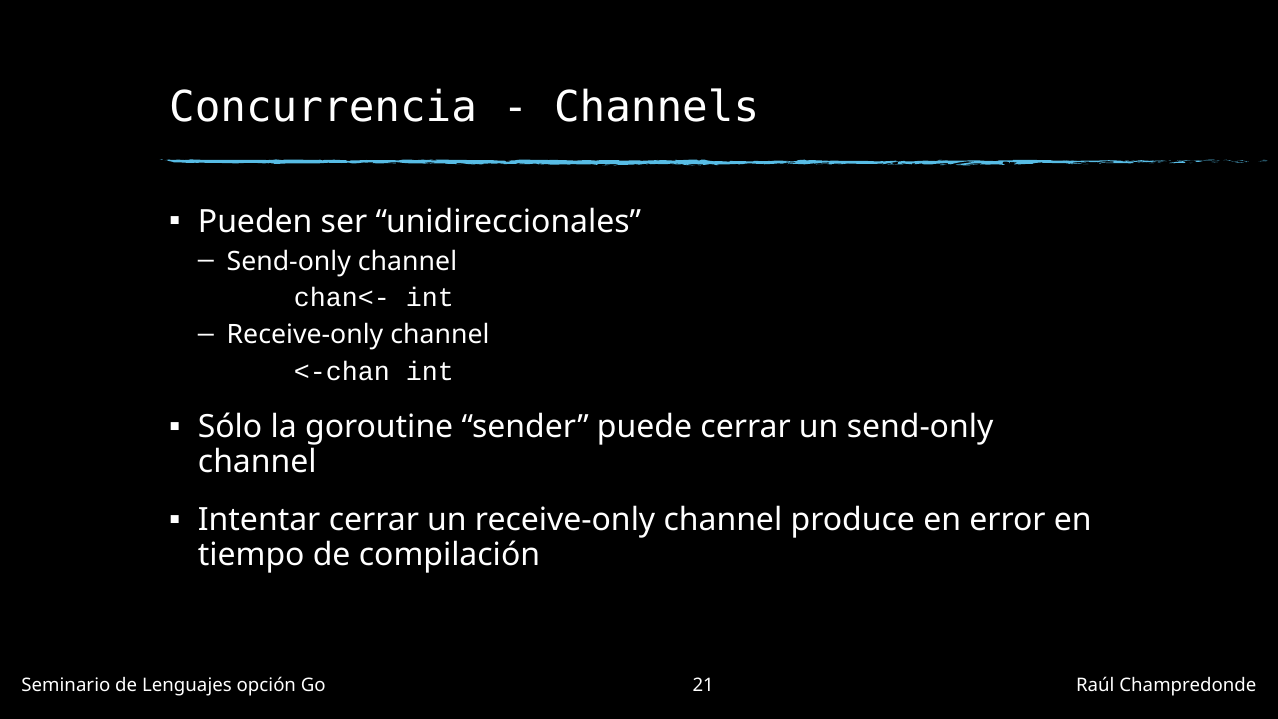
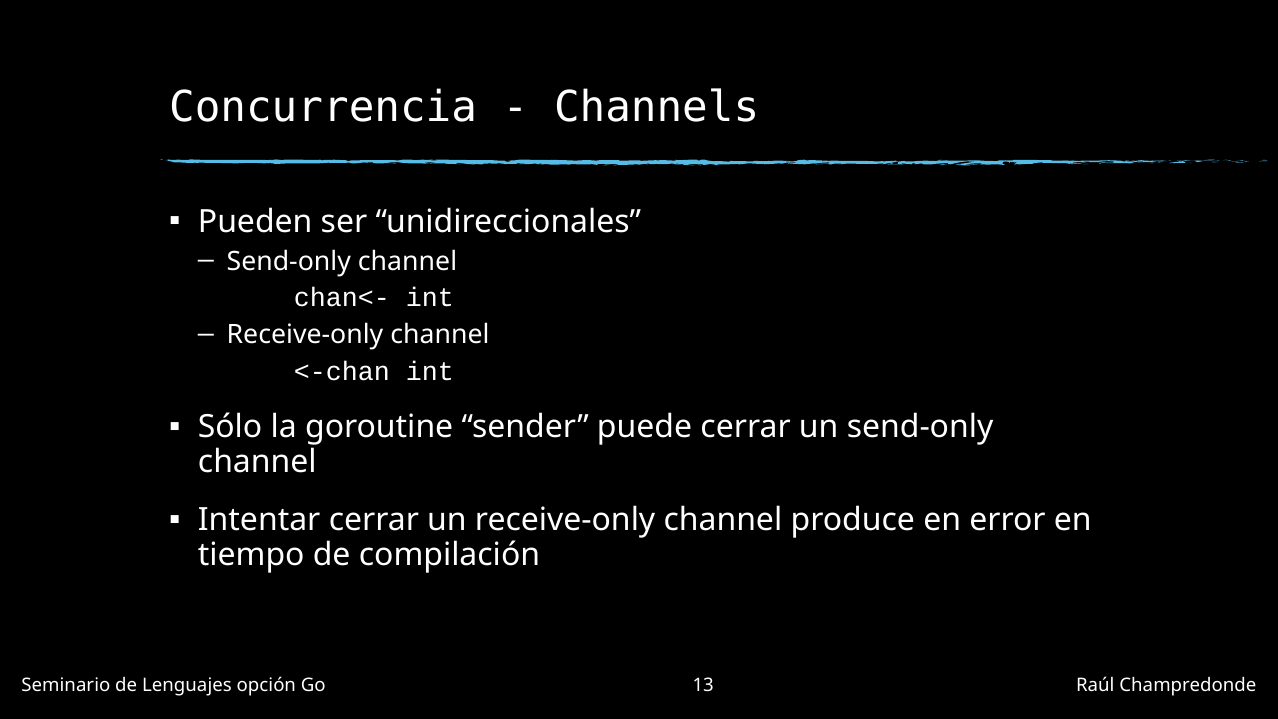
21: 21 -> 13
